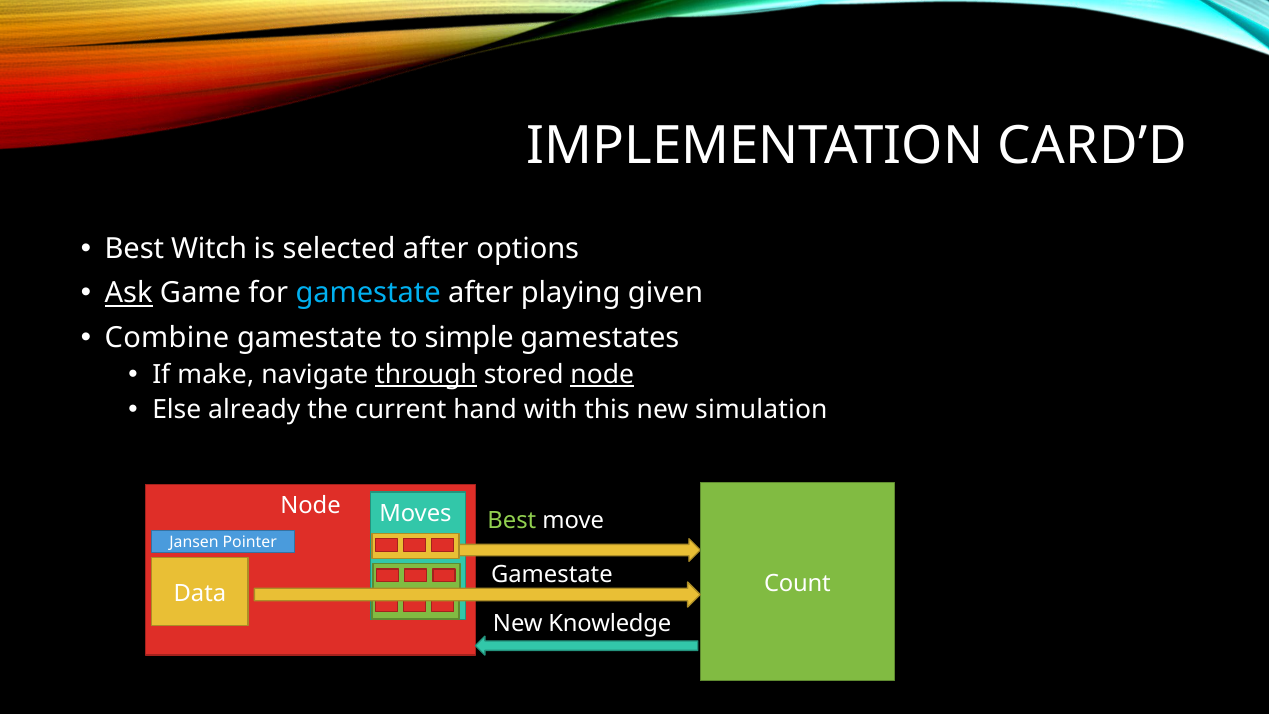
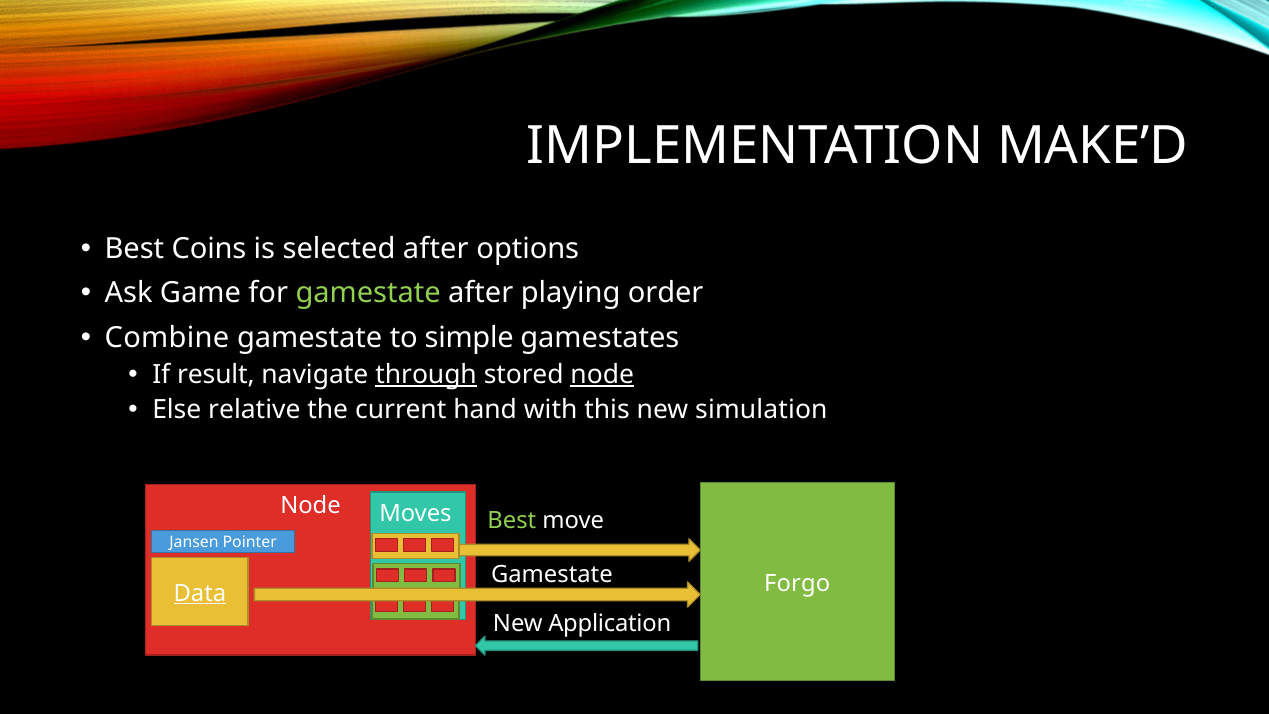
CARD’D: CARD’D -> MAKE’D
Witch: Witch -> Coins
Ask underline: present -> none
gamestate at (368, 293) colour: light blue -> light green
given: given -> order
make: make -> result
already: already -> relative
Count: Count -> Forgo
Data underline: none -> present
Knowledge: Knowledge -> Application
